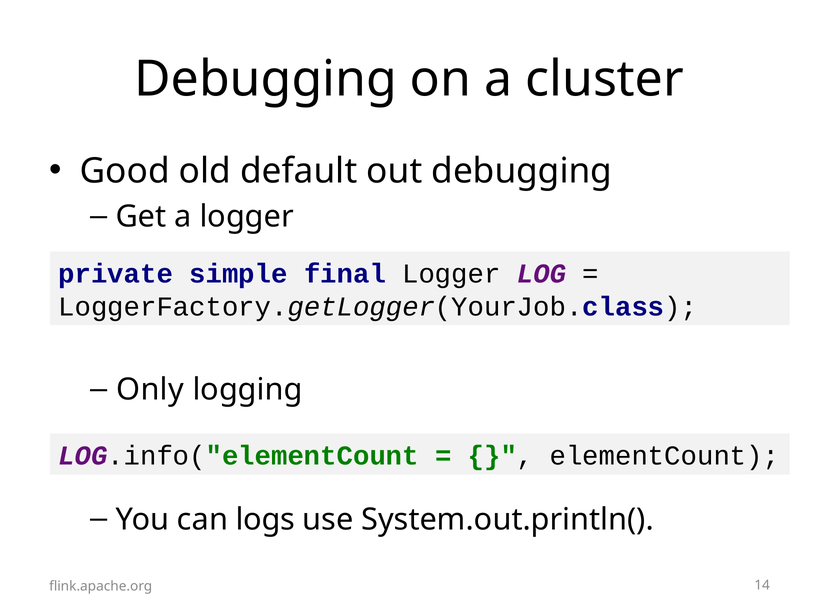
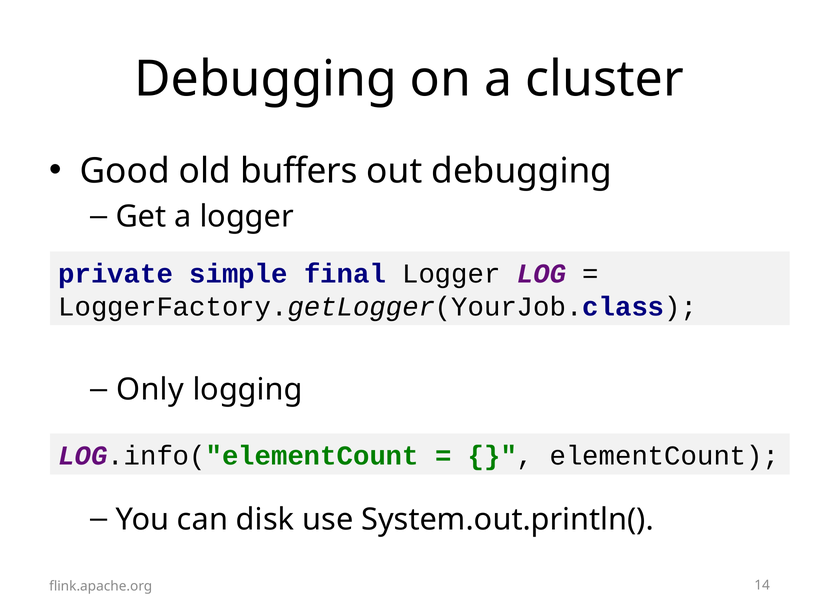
default: default -> buffers
logs: logs -> disk
